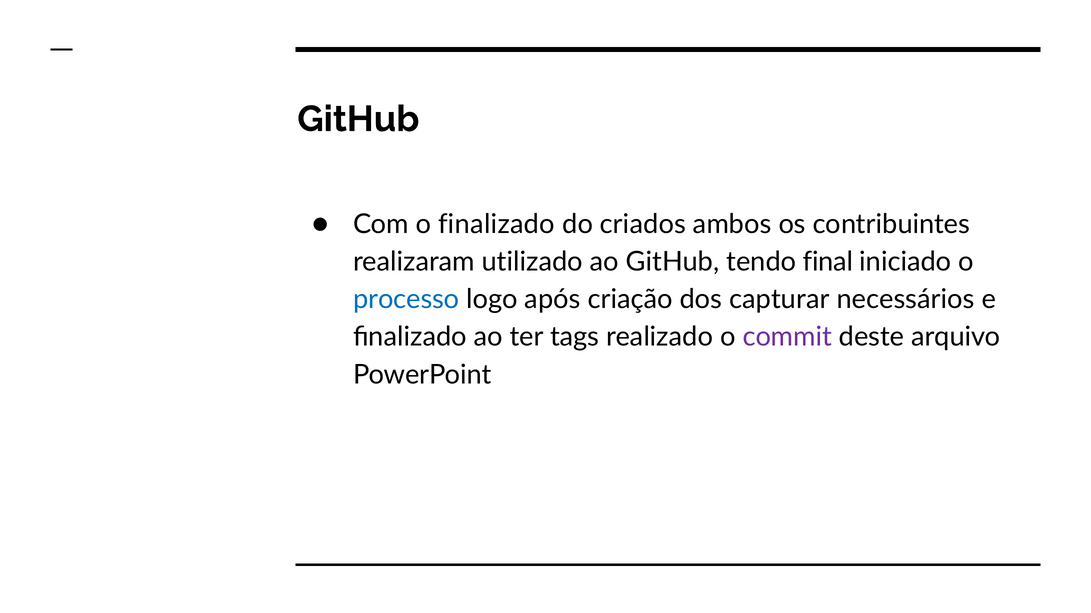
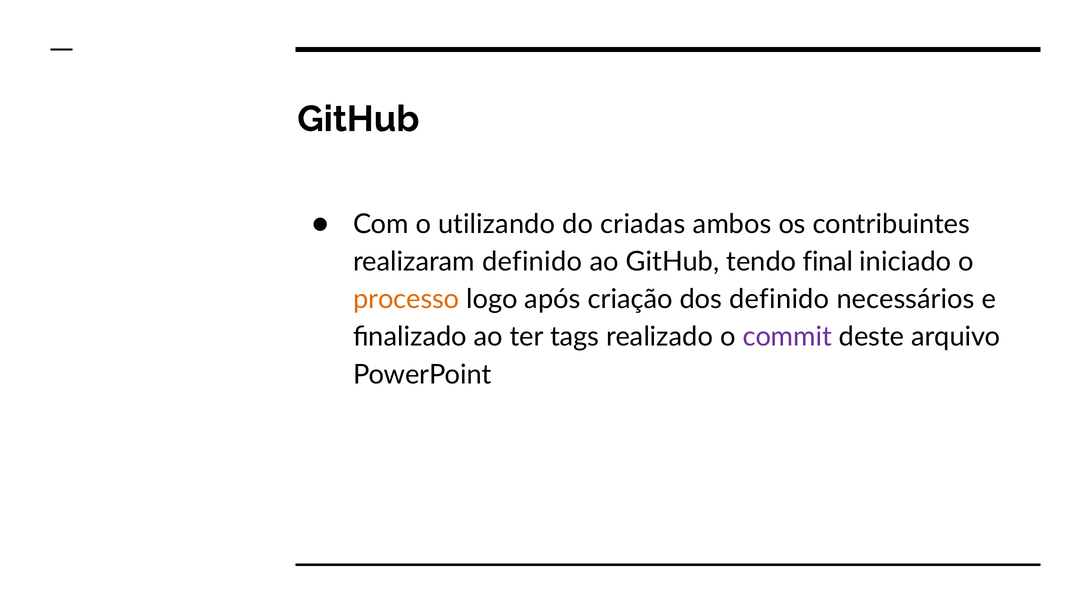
o finalizado: finalizado -> utilizando
criados: criados -> criadas
realizaram utilizado: utilizado -> definido
processo colour: blue -> orange
dos capturar: capturar -> definido
